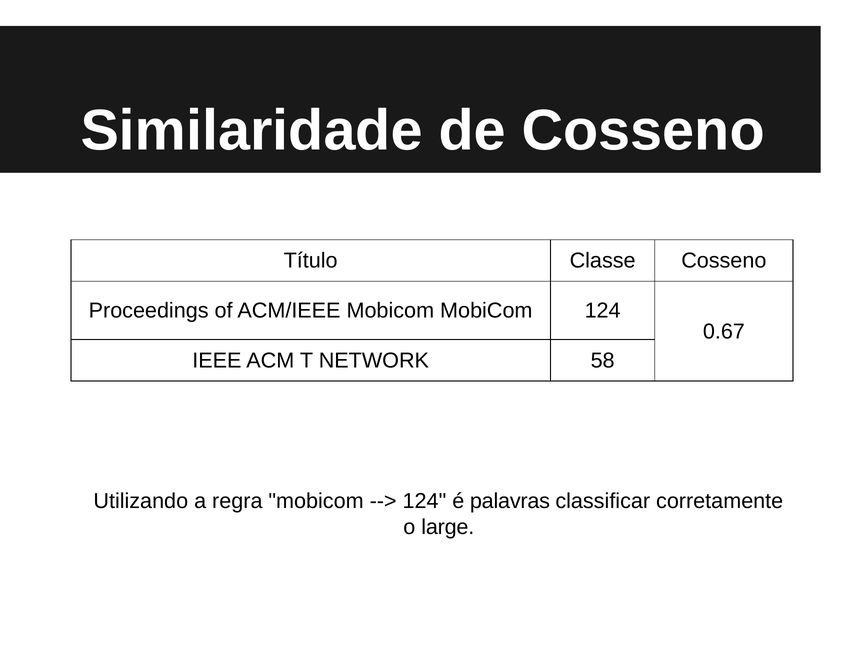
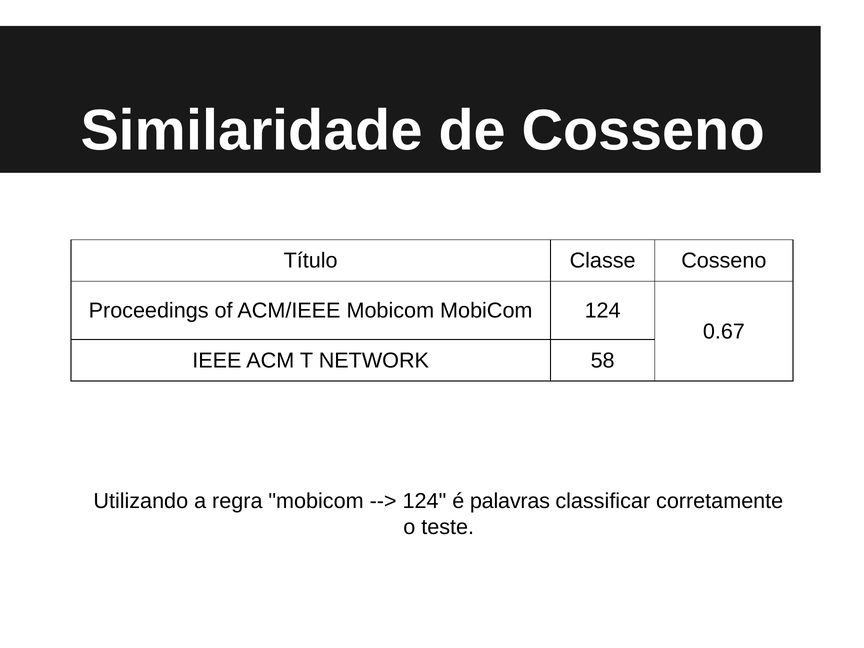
large: large -> teste
